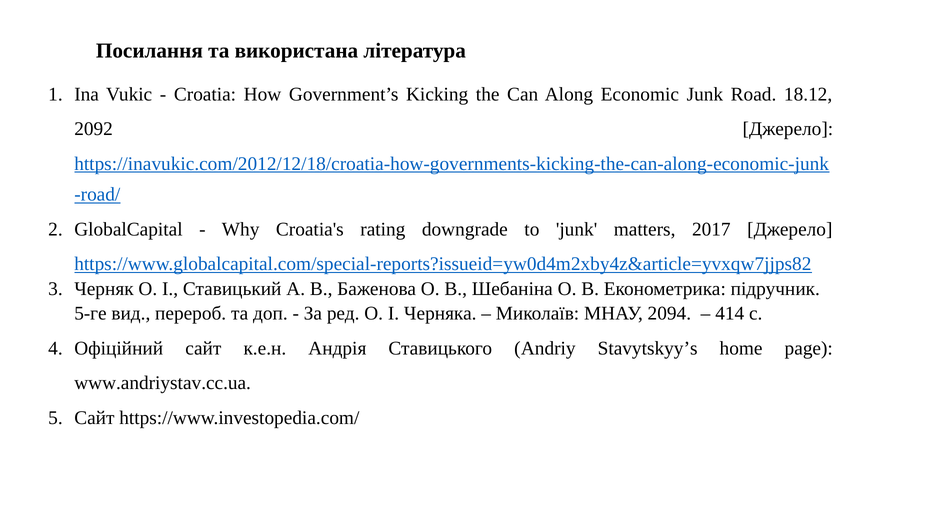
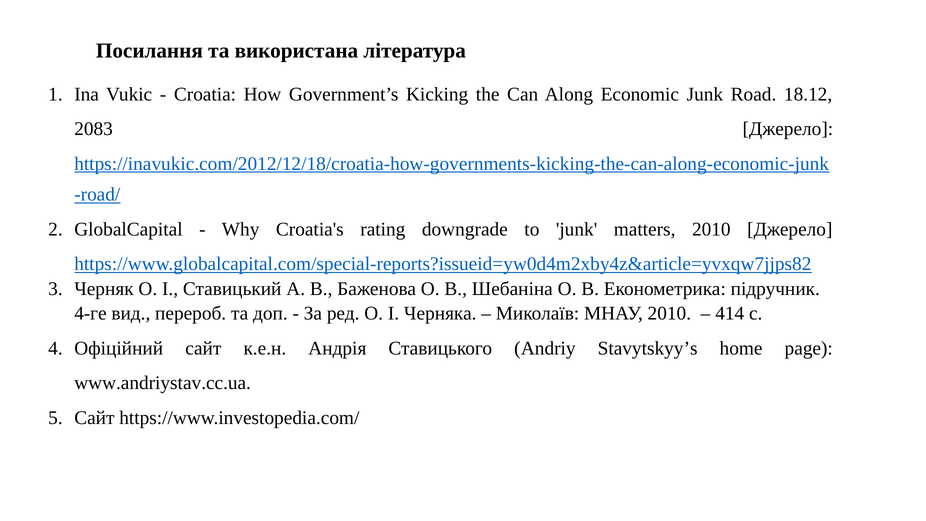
2092: 2092 -> 2083
matters 2017: 2017 -> 2010
5-ге: 5-ге -> 4-ге
МНАУ 2094: 2094 -> 2010
